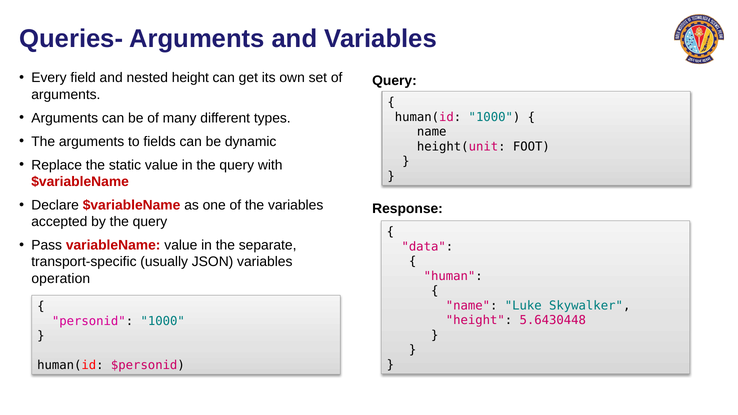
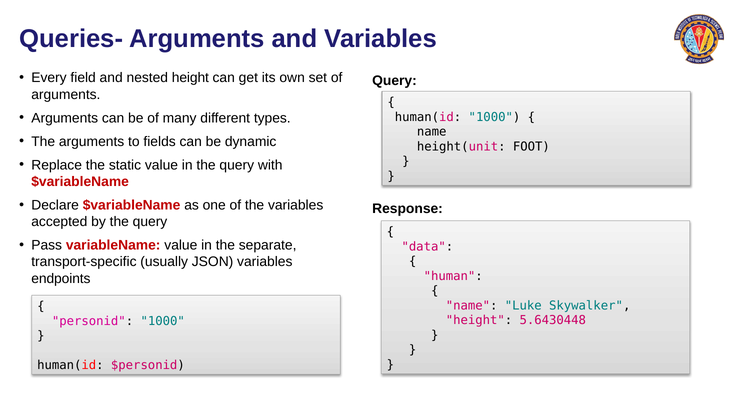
operation: operation -> endpoints
